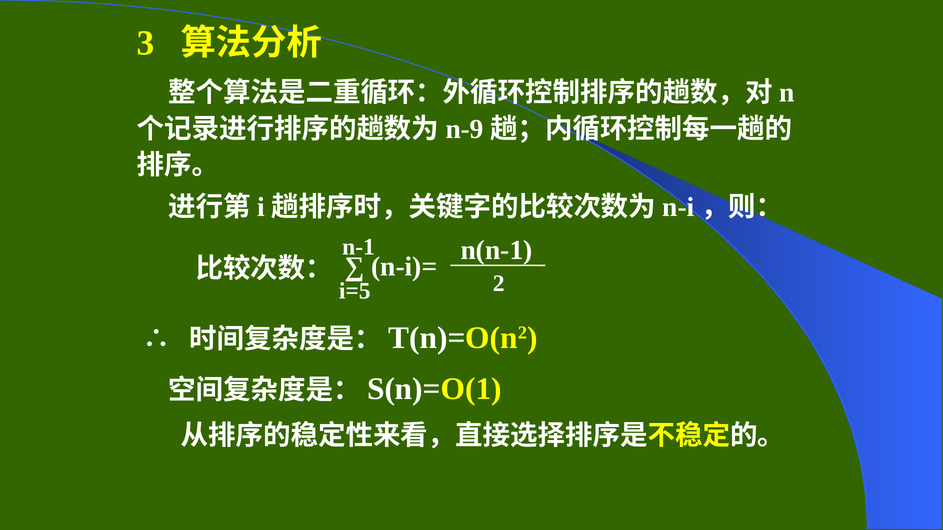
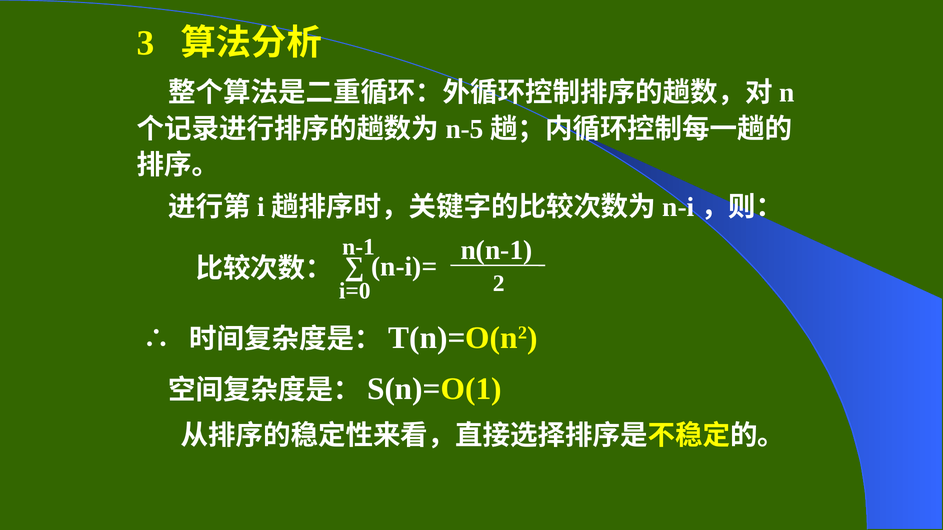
n-9: n-9 -> n-5
i=5: i=5 -> i=0
